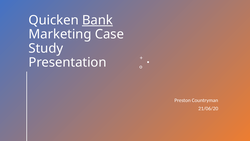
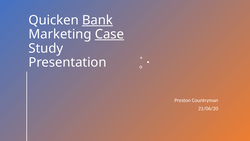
Case underline: none -> present
